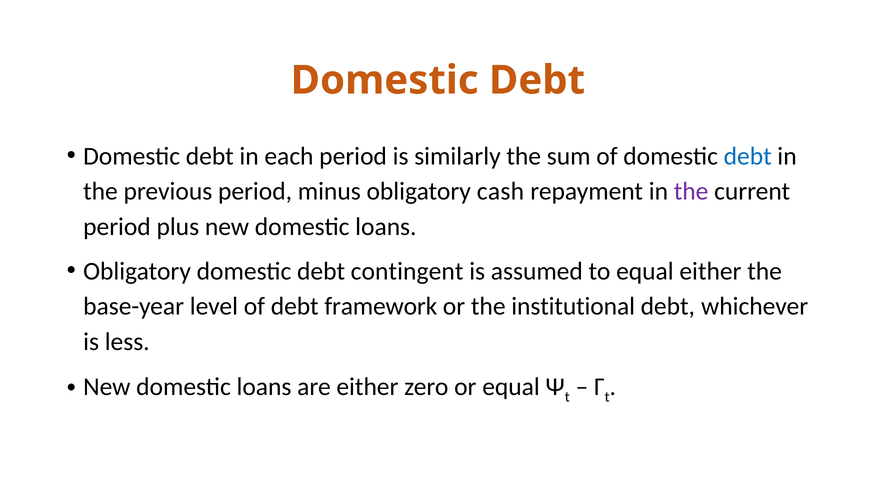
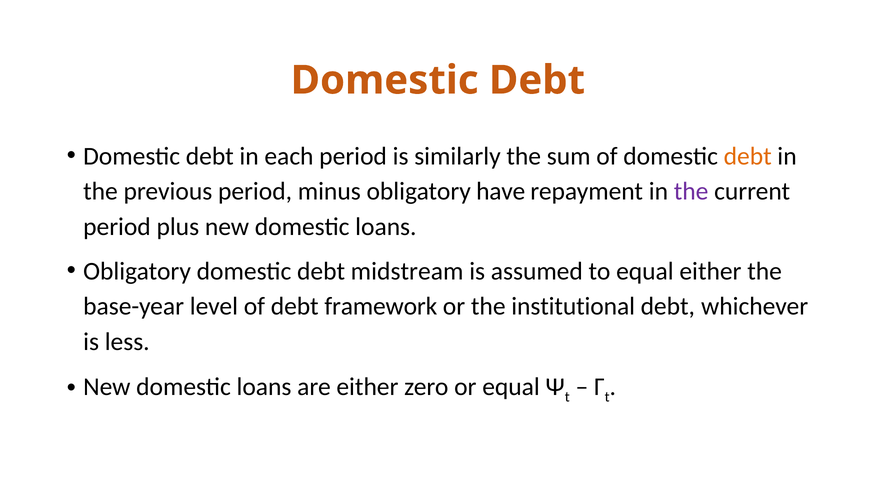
debt at (748, 156) colour: blue -> orange
cash: cash -> have
contingent: contingent -> midstream
